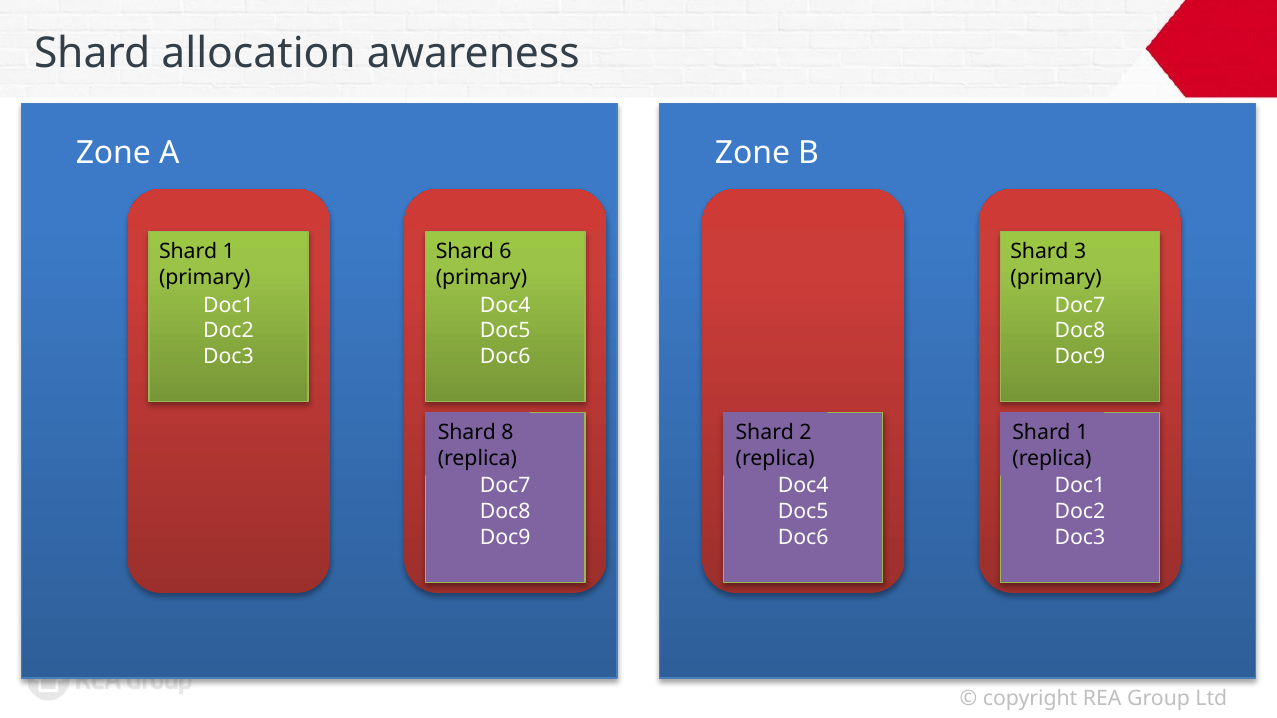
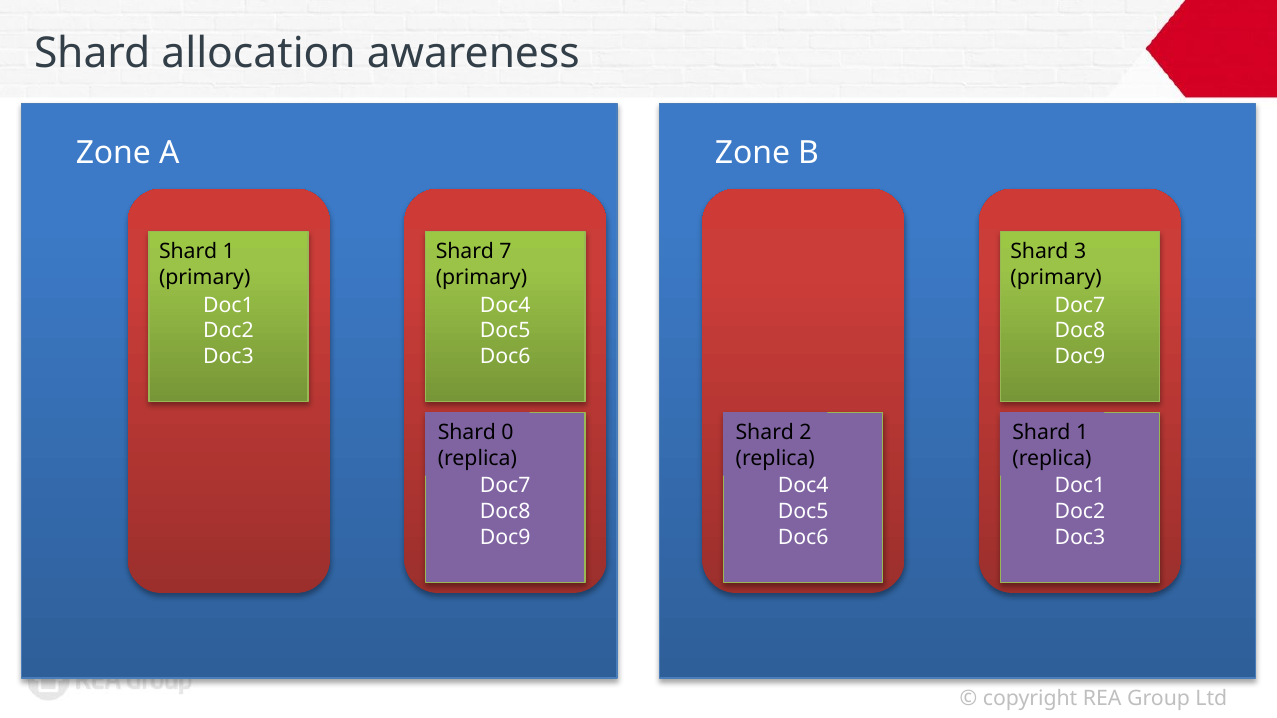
6: 6 -> 7
8: 8 -> 0
